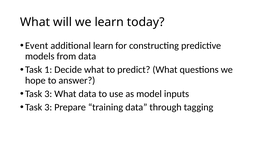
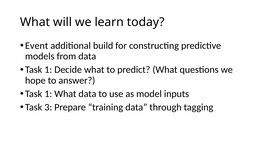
additional learn: learn -> build
3 at (48, 94): 3 -> 1
